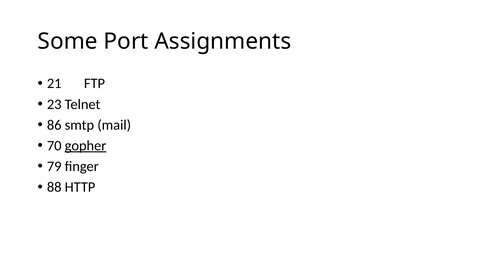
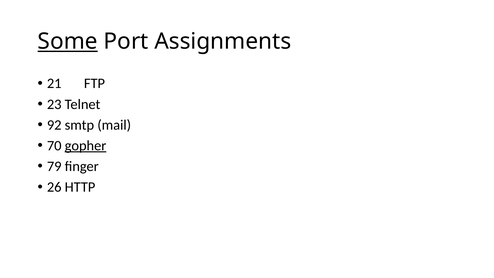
Some underline: none -> present
86: 86 -> 92
88: 88 -> 26
